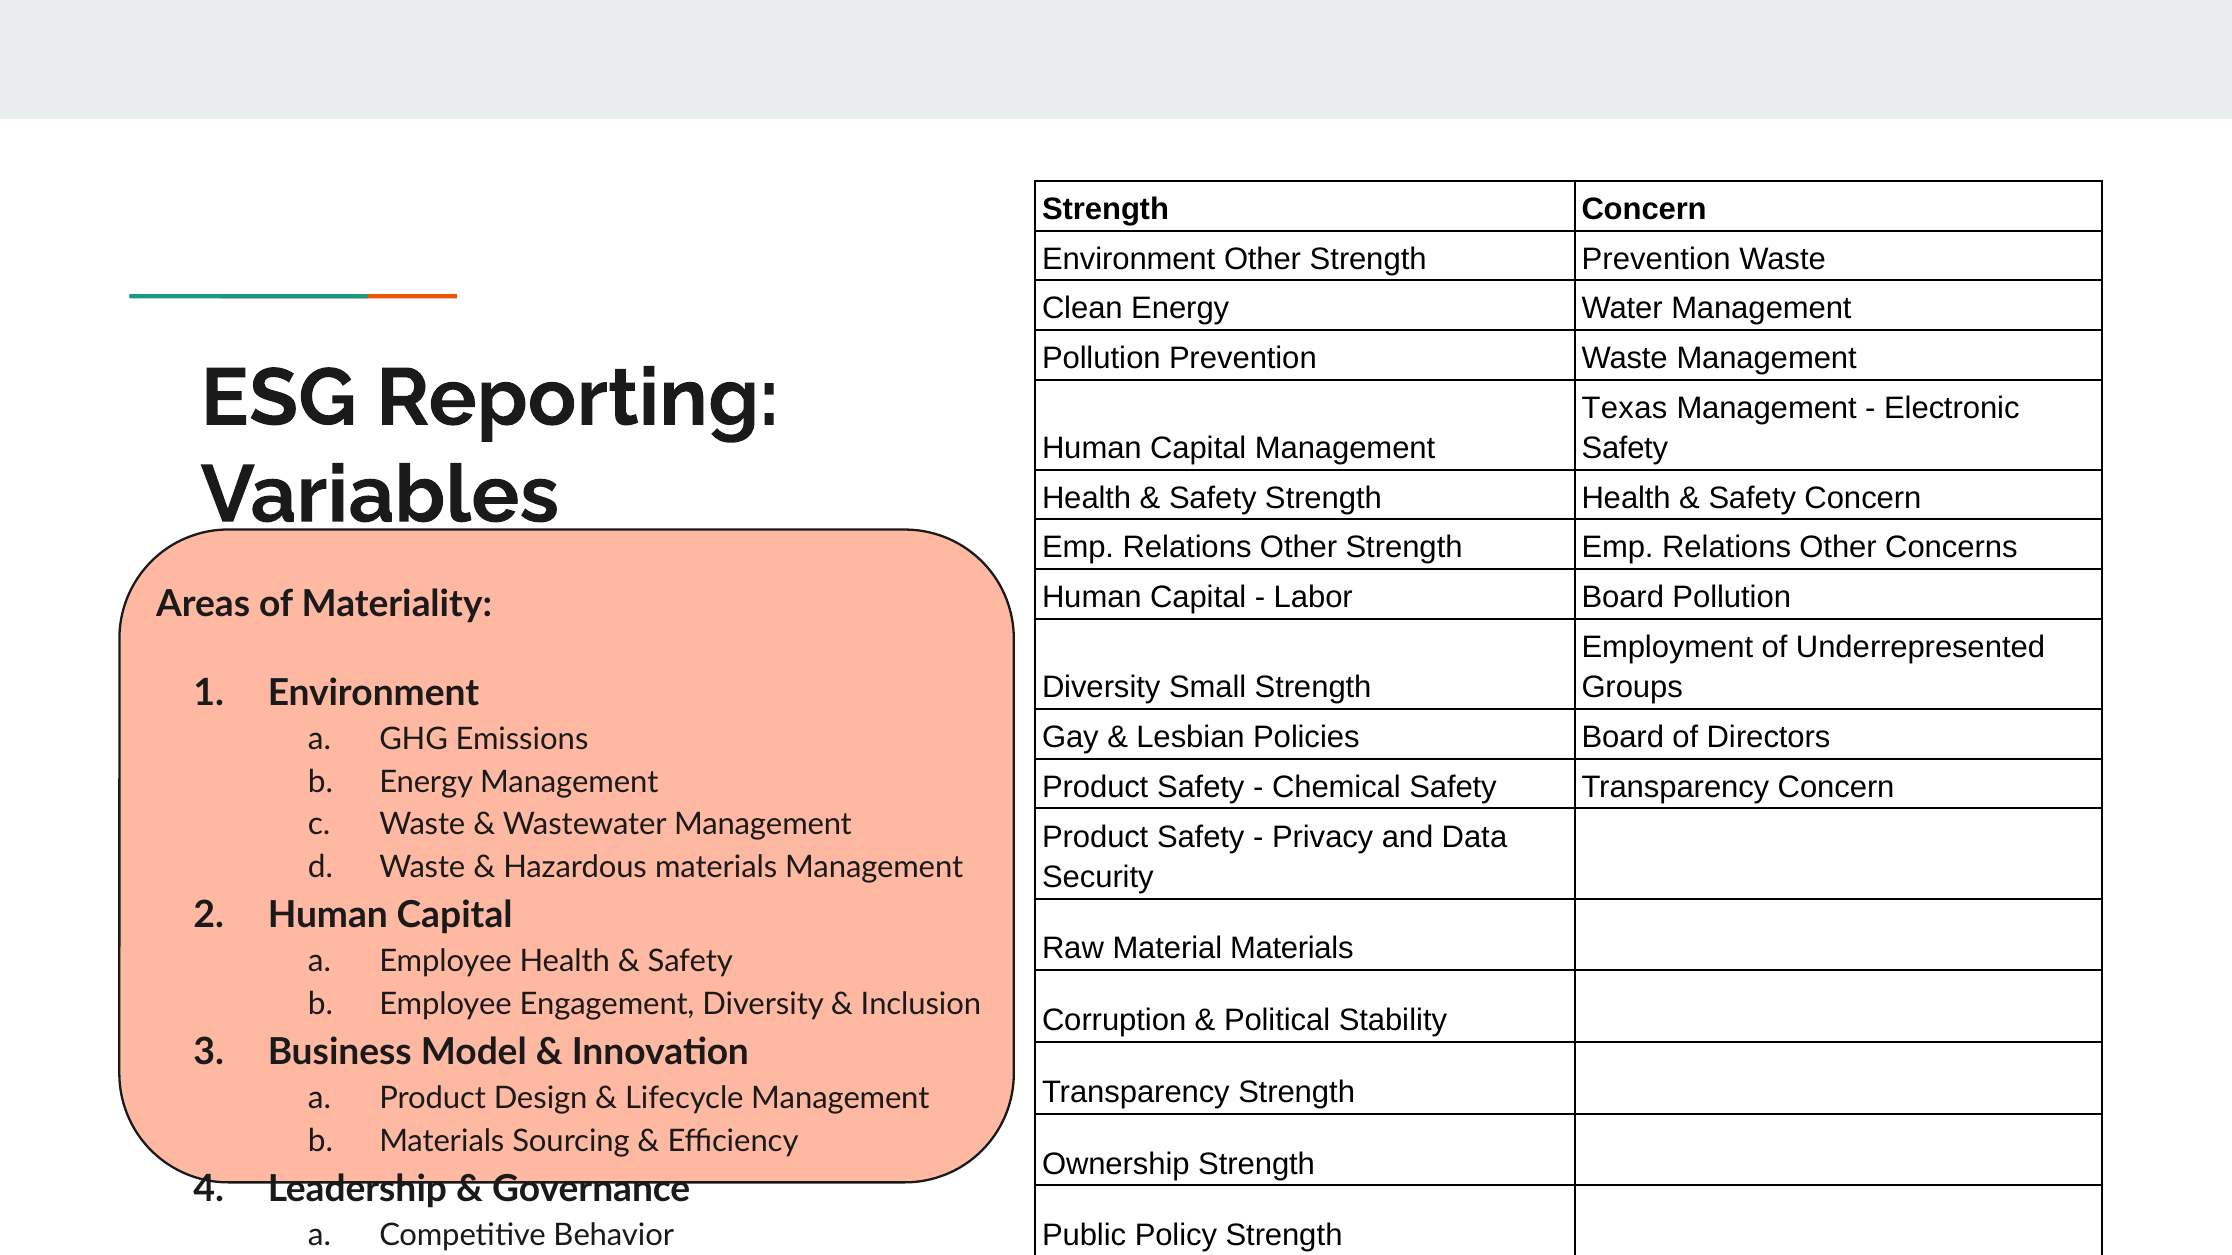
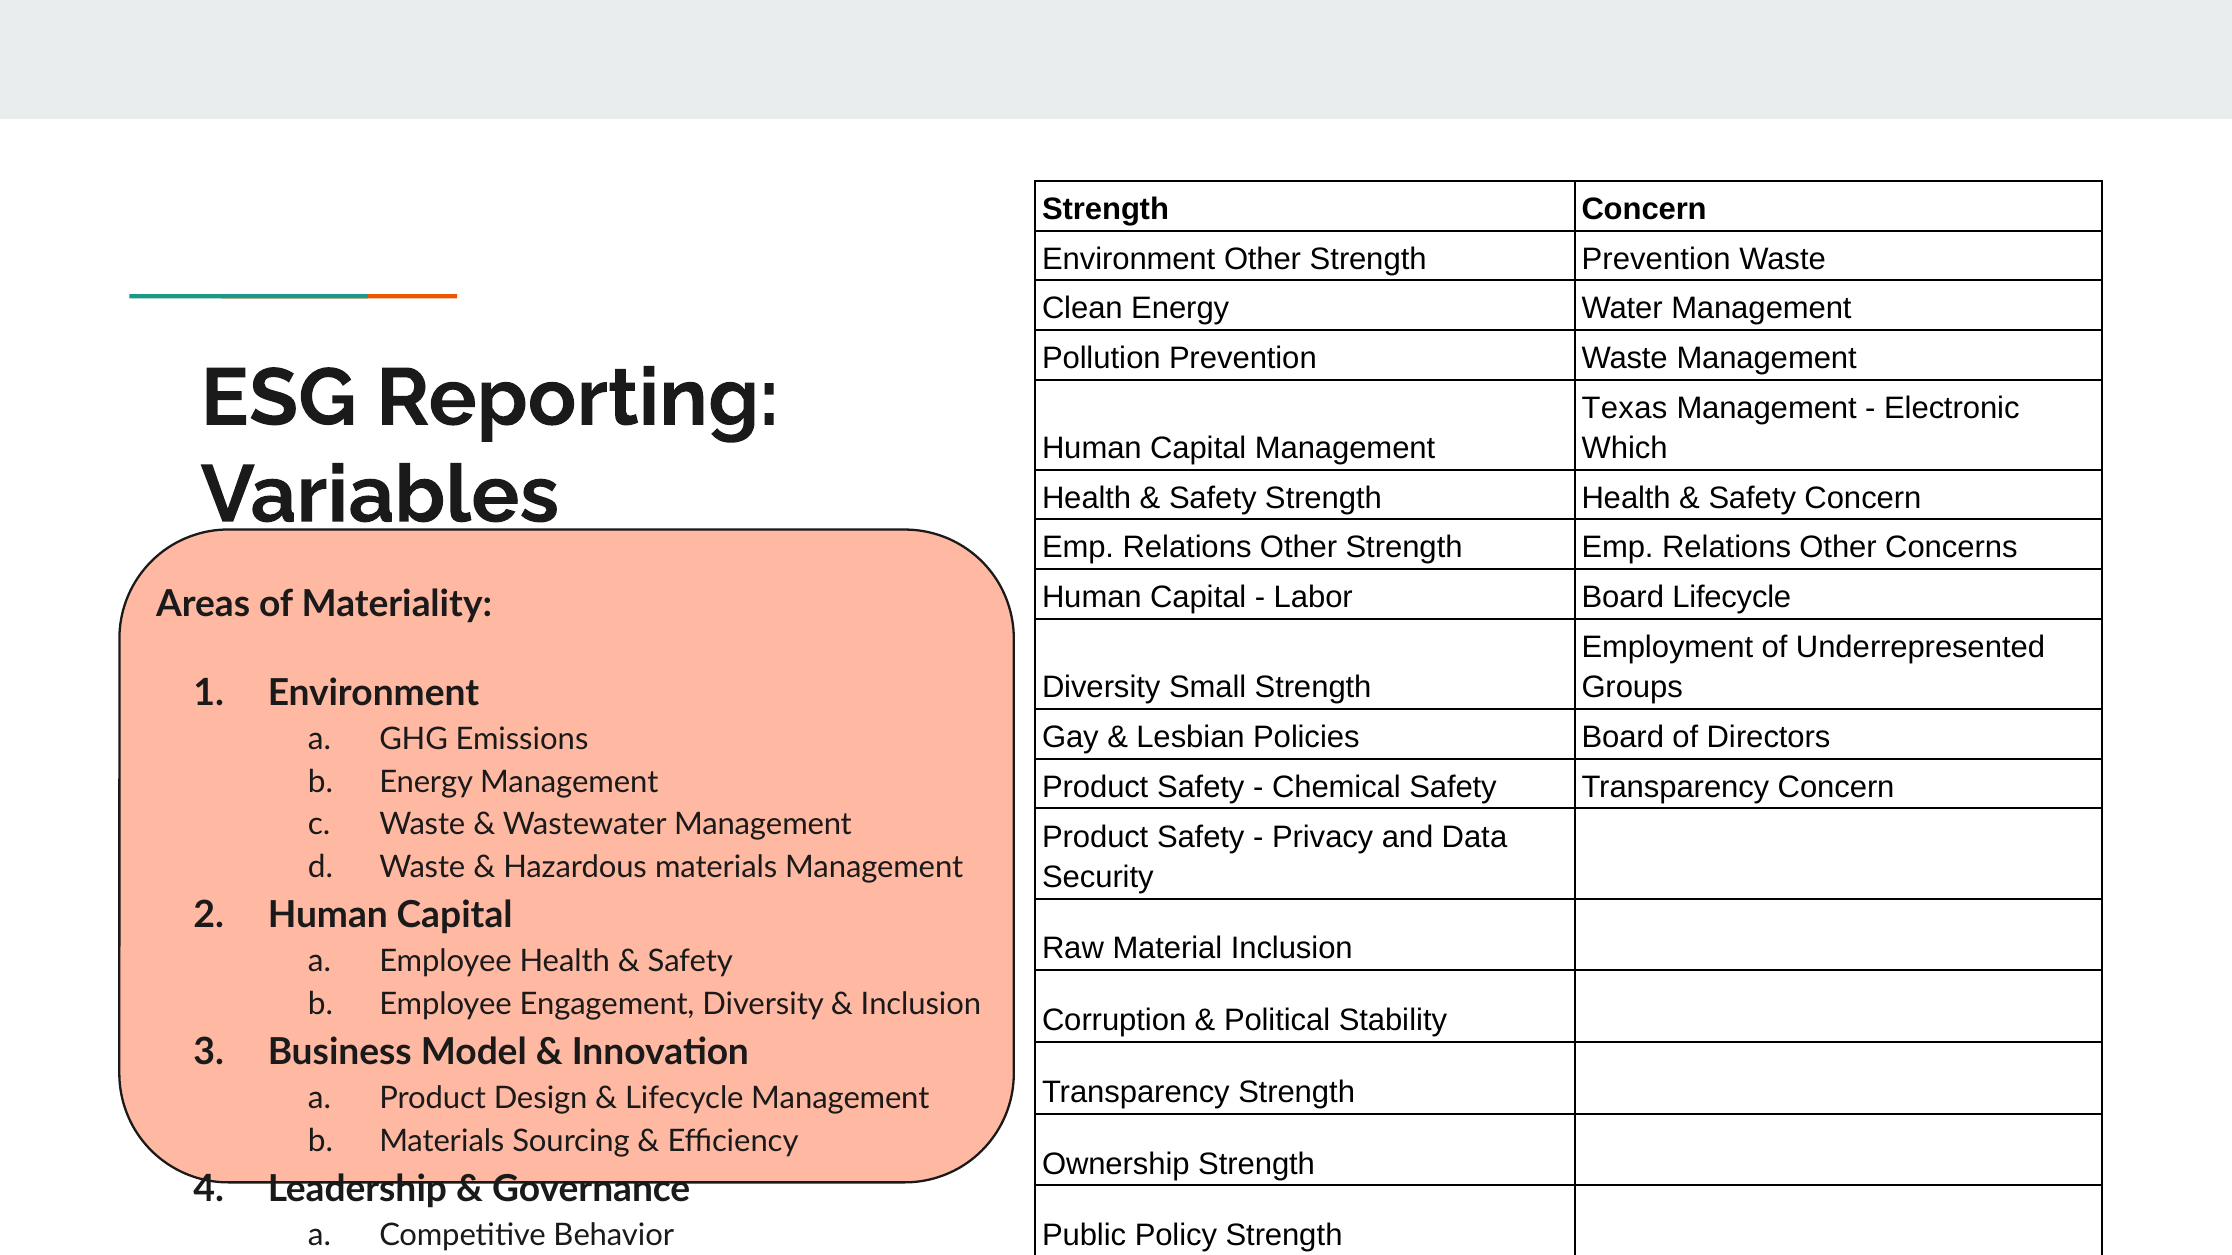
Safety at (1625, 449): Safety -> Which
Board Pollution: Pollution -> Lifecycle
Material Materials: Materials -> Inclusion
